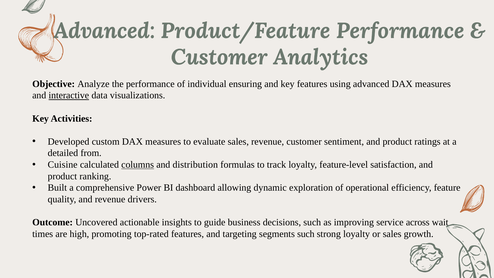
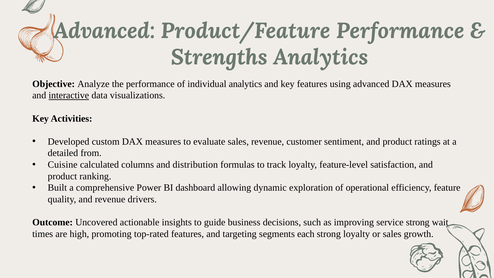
Customer at (219, 57): Customer -> Strengths
individual ensuring: ensuring -> analytics
columns underline: present -> none
service across: across -> strong
segments such: such -> each
